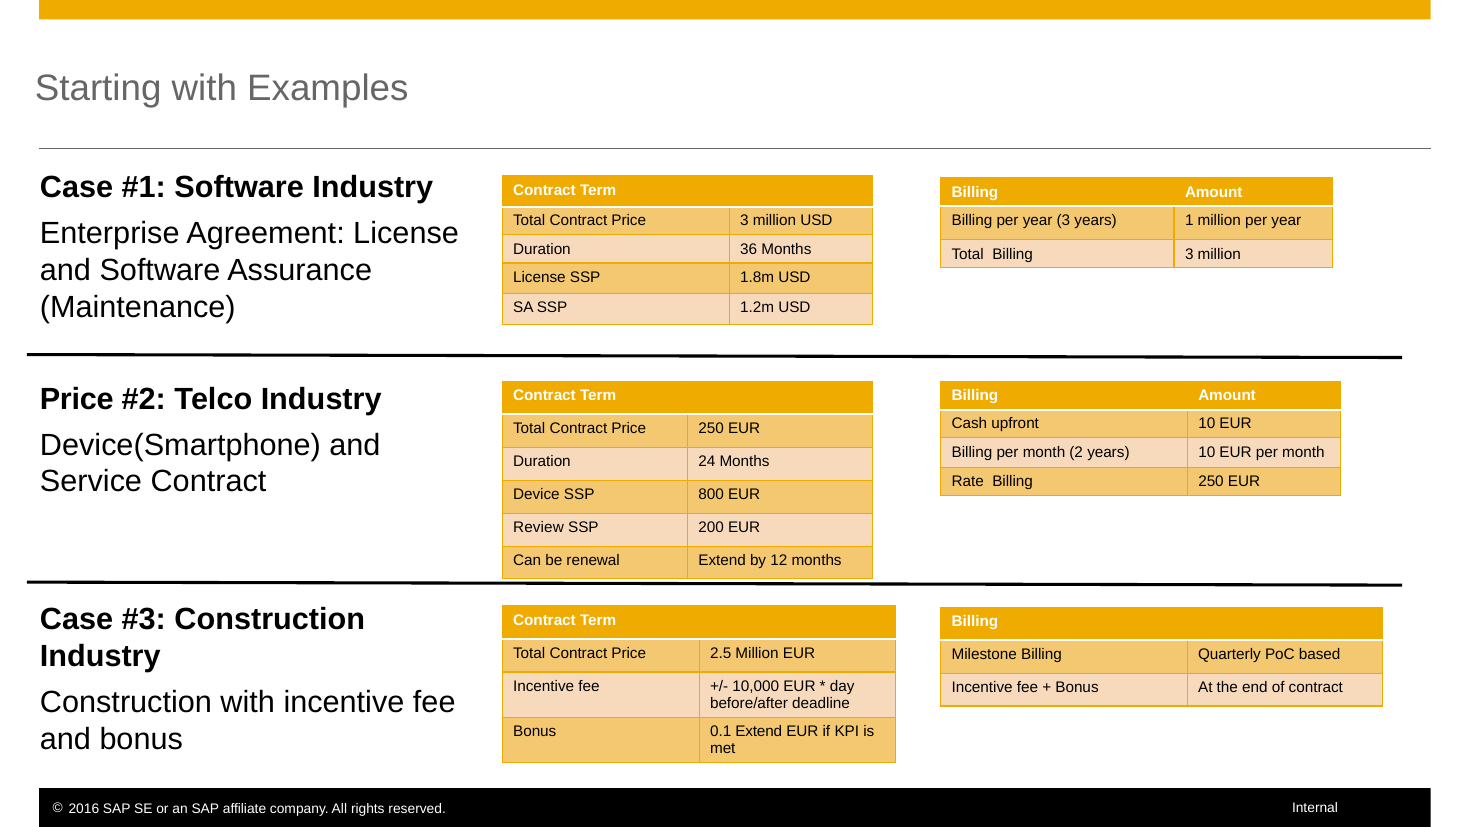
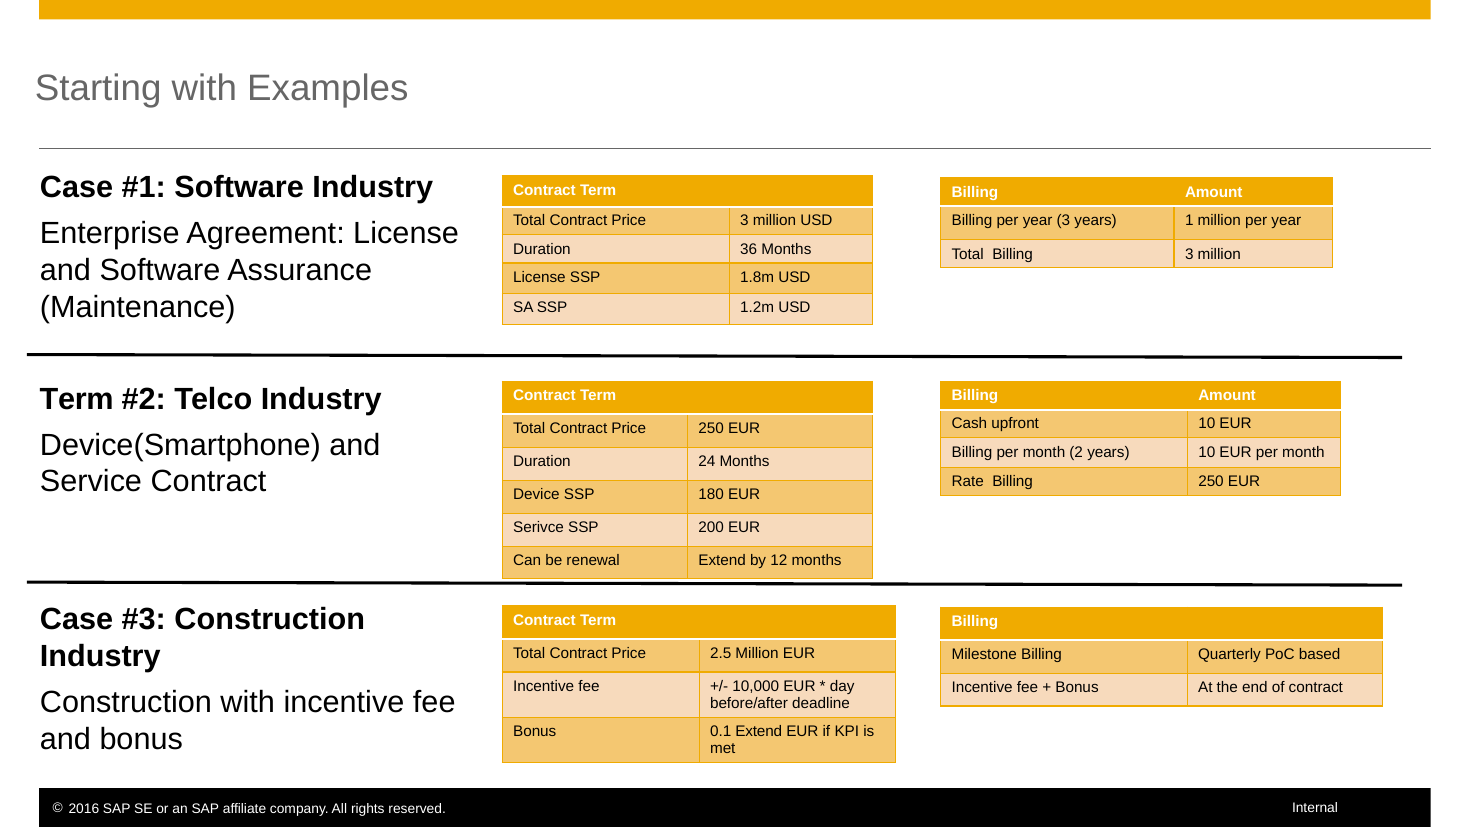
Price at (77, 399): Price -> Term
800: 800 -> 180
Review: Review -> Serivce
